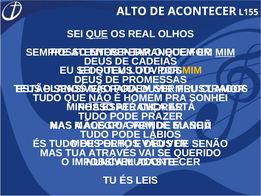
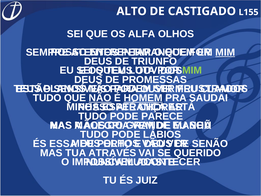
DE ACONTECER: ACONTECER -> CASTIGADO
QUE at (97, 34) underline: present -> none
REAL: REAL -> ALFA
CADEIAS: CADEIAS -> TRIUNFO
MIM at (192, 70) colour: yellow -> light green
HOMEM underline: none -> present
SONHEI: SONHEI -> SAUDAI
PRAZER: PRAZER -> PARECE
ÉS TUDO: TUDO -> ESSA
LEIS: LEIS -> JUIZ
